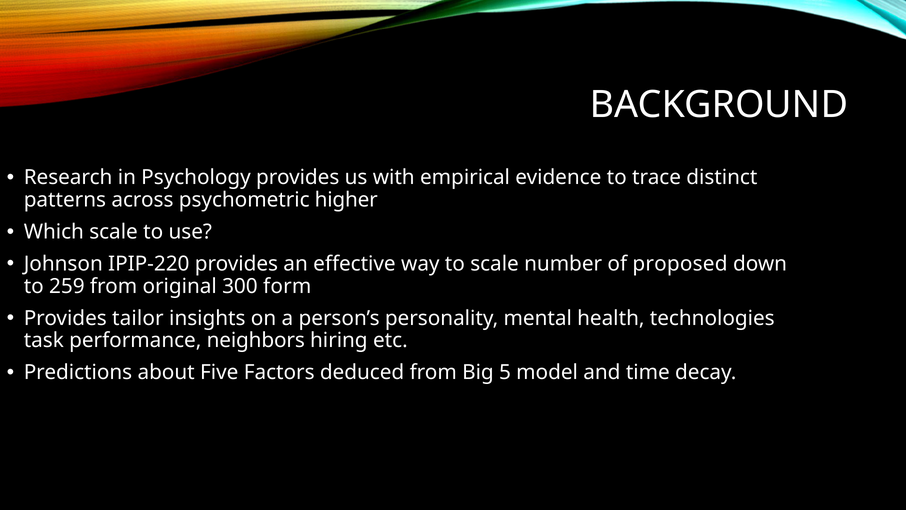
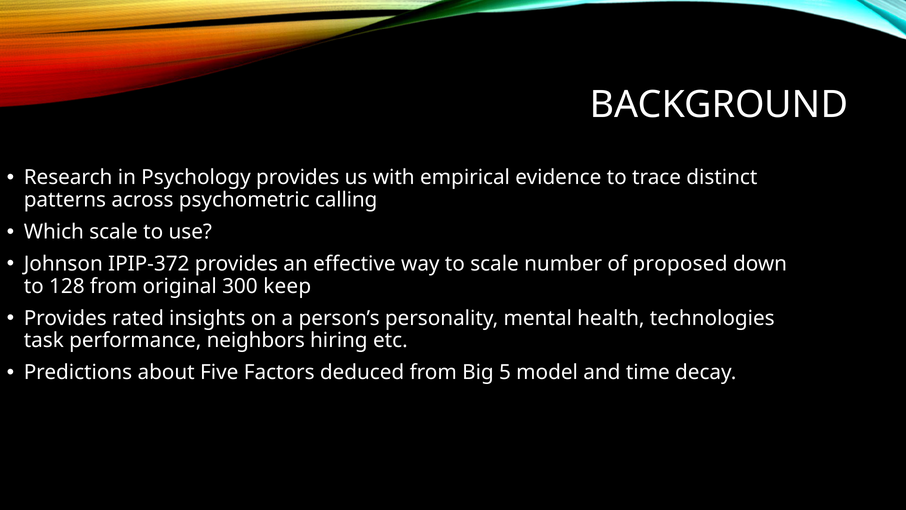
higher: higher -> calling
IPIP-220: IPIP-220 -> IPIP-372
259: 259 -> 128
form: form -> keep
tailor: tailor -> rated
